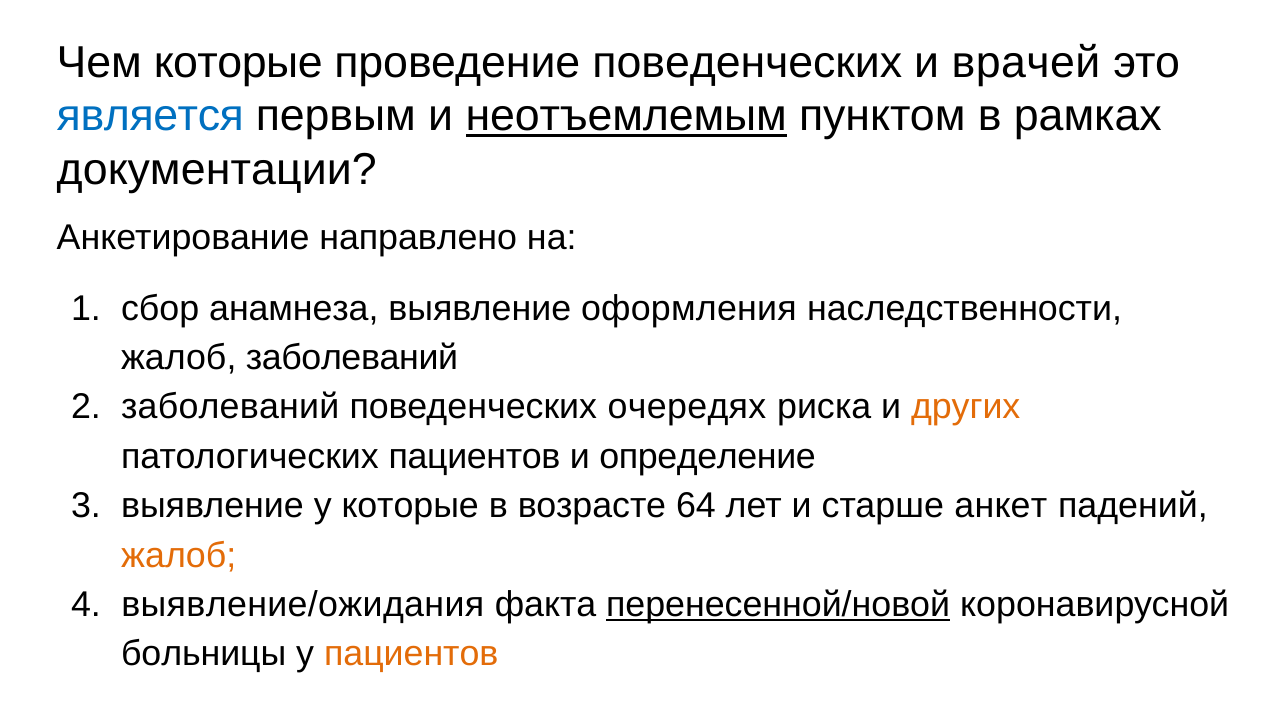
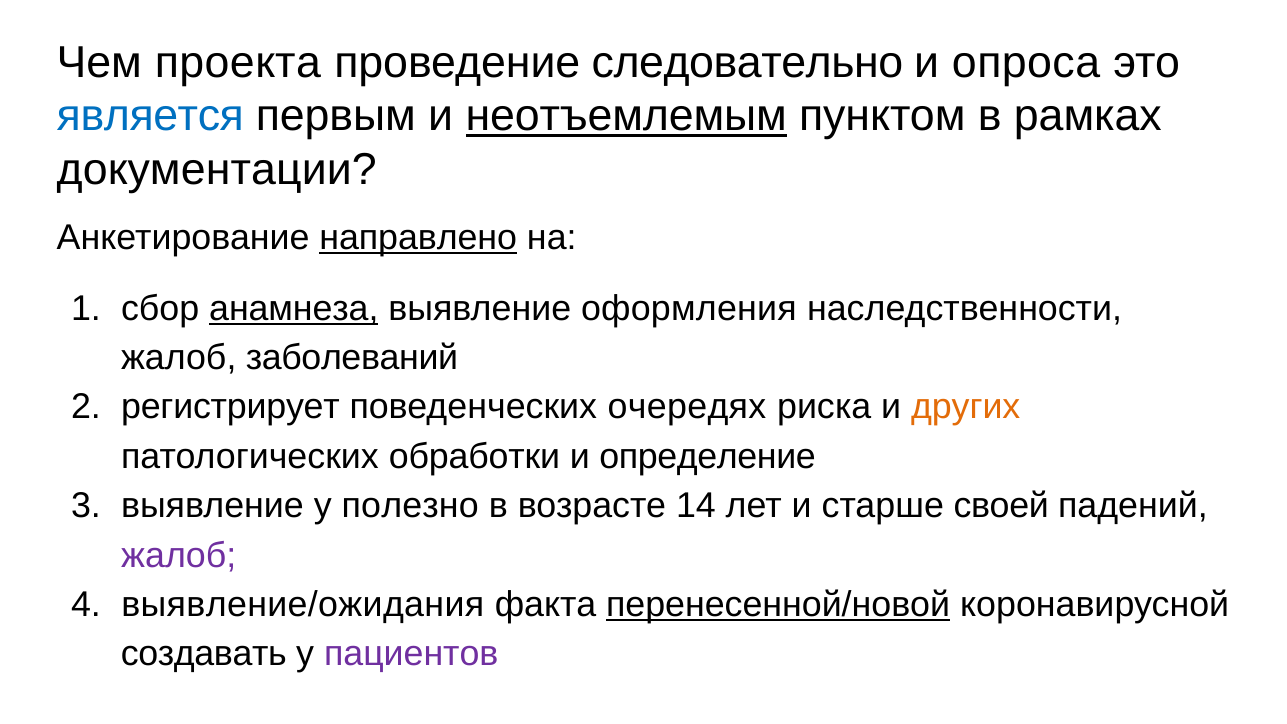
Чем которые: которые -> проекта
проведение поведенческих: поведенческих -> следовательно
врачей: врачей -> опроса
направлено underline: none -> present
анамнеза underline: none -> present
заболеваний at (230, 407): заболеваний -> регистрирует
патологических пациентов: пациентов -> обработки
у которые: которые -> полезно
64: 64 -> 14
анкет: анкет -> своей
жалоб at (179, 555) colour: orange -> purple
больницы: больницы -> создавать
пациентов at (411, 654) colour: orange -> purple
